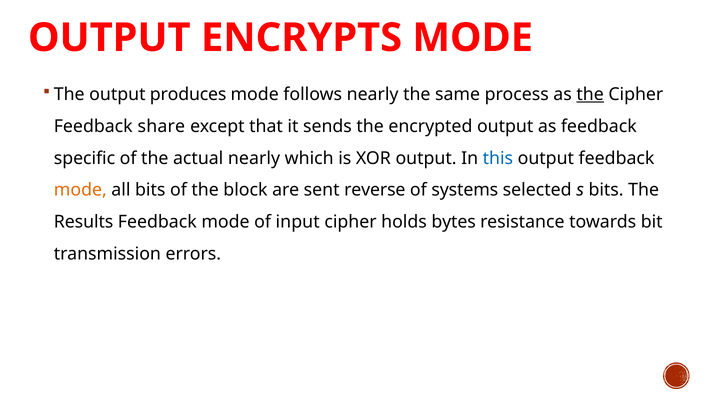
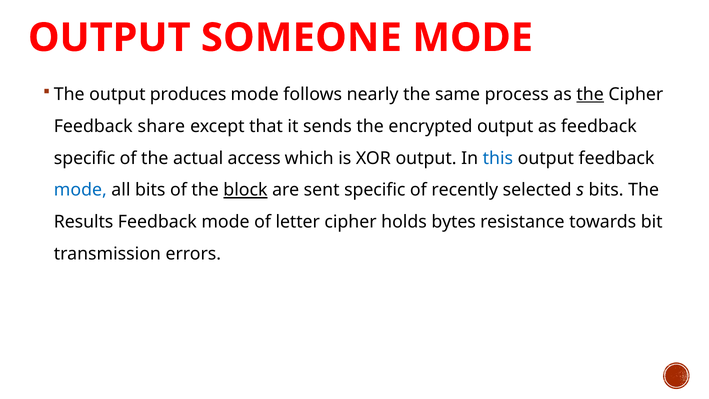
ENCRYPTS: ENCRYPTS -> SOMEONE
actual nearly: nearly -> access
mode at (80, 190) colour: orange -> blue
block underline: none -> present
sent reverse: reverse -> specific
systems: systems -> recently
input: input -> letter
